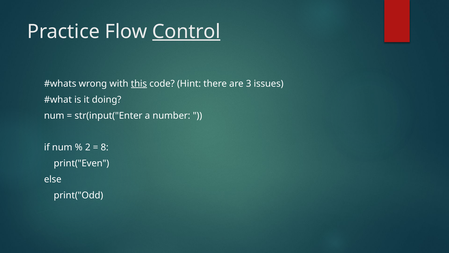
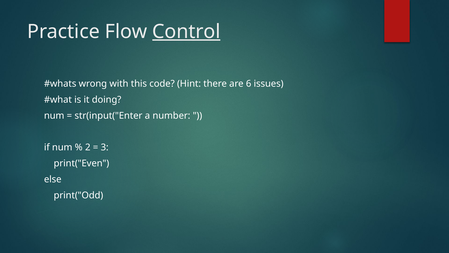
this underline: present -> none
3: 3 -> 6
8: 8 -> 3
